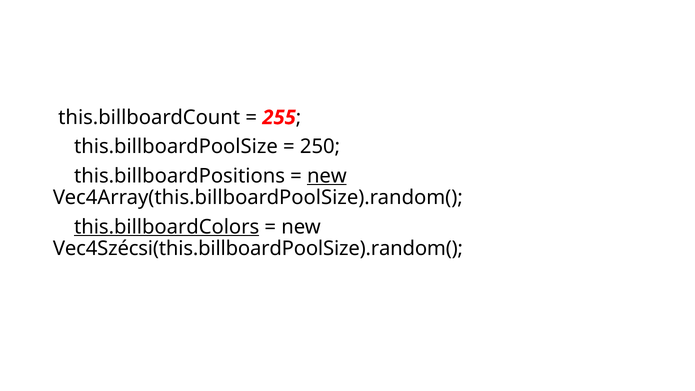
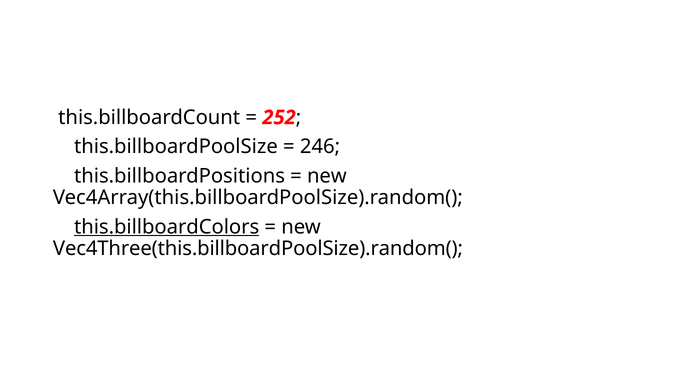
255: 255 -> 252
250: 250 -> 246
new at (327, 176) underline: present -> none
Vec4Szécsi(this.billboardPoolSize).random(: Vec4Szécsi(this.billboardPoolSize).random( -> Vec4Three(this.billboardPoolSize).random(
